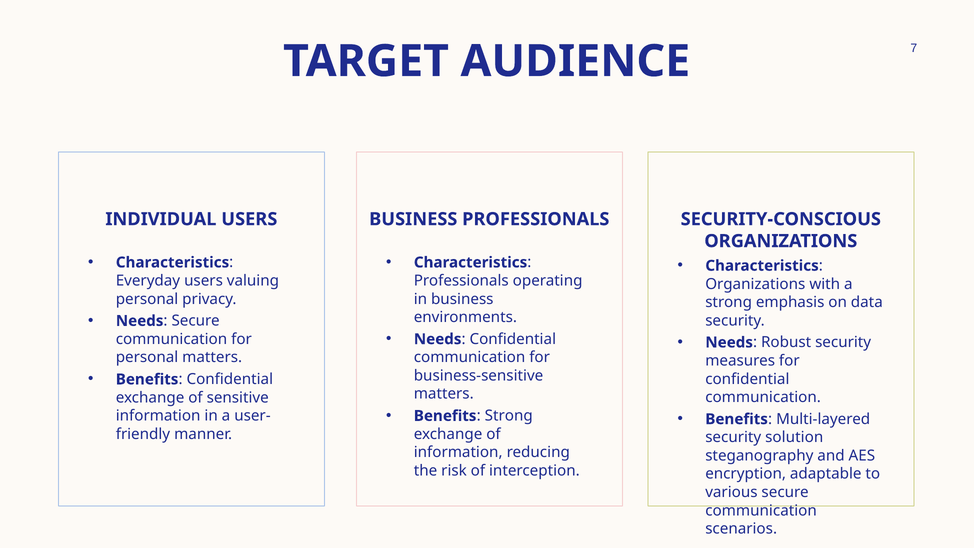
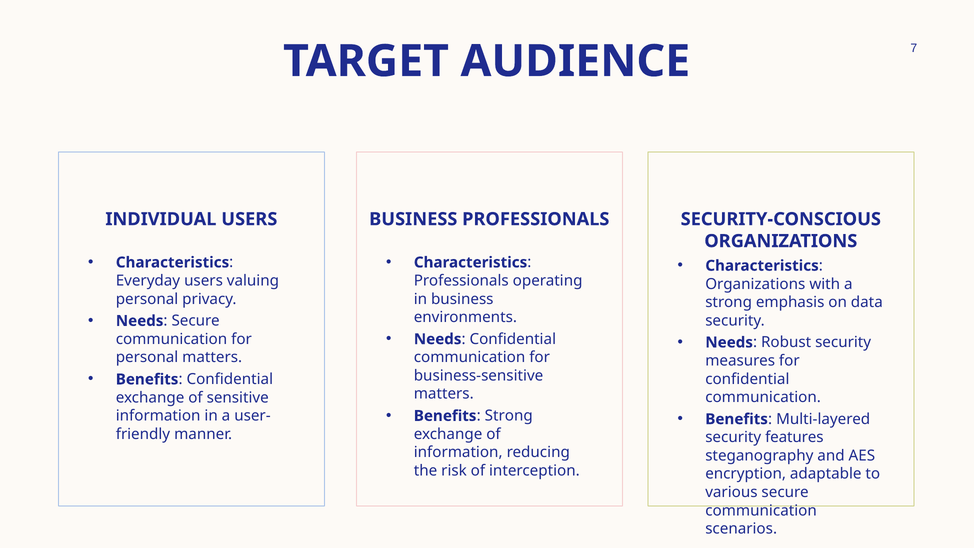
solution: solution -> features
